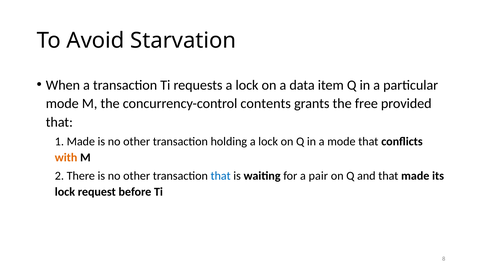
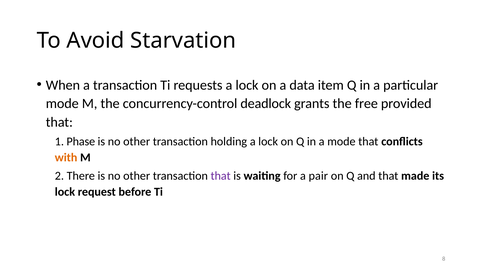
contents: contents -> deadlock
1 Made: Made -> Phase
that at (221, 176) colour: blue -> purple
